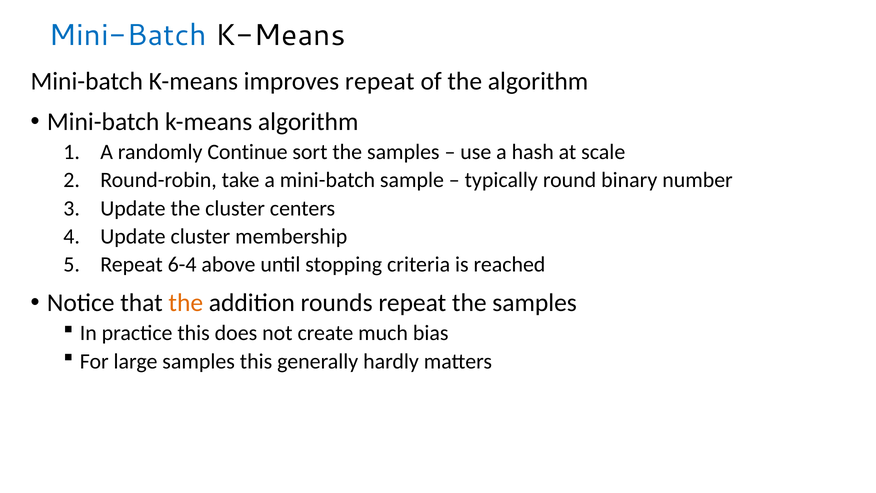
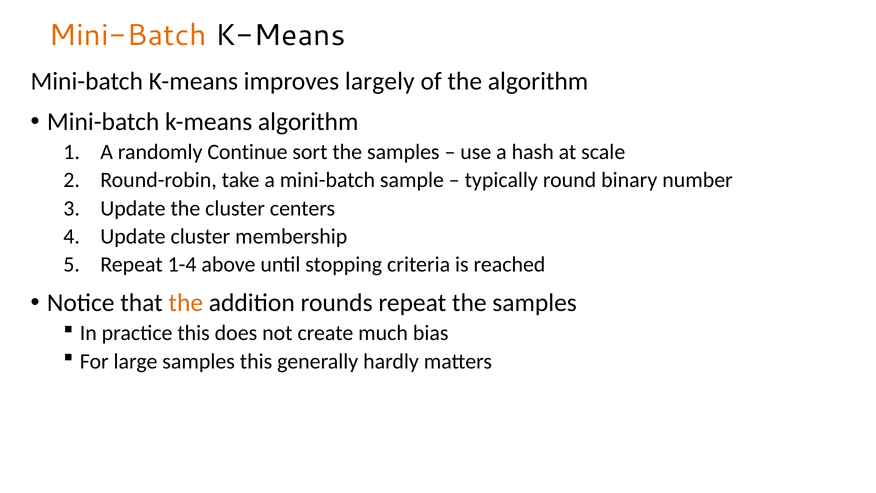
Mini-Batch at (128, 35) colour: blue -> orange
improves repeat: repeat -> largely
6-4: 6-4 -> 1-4
